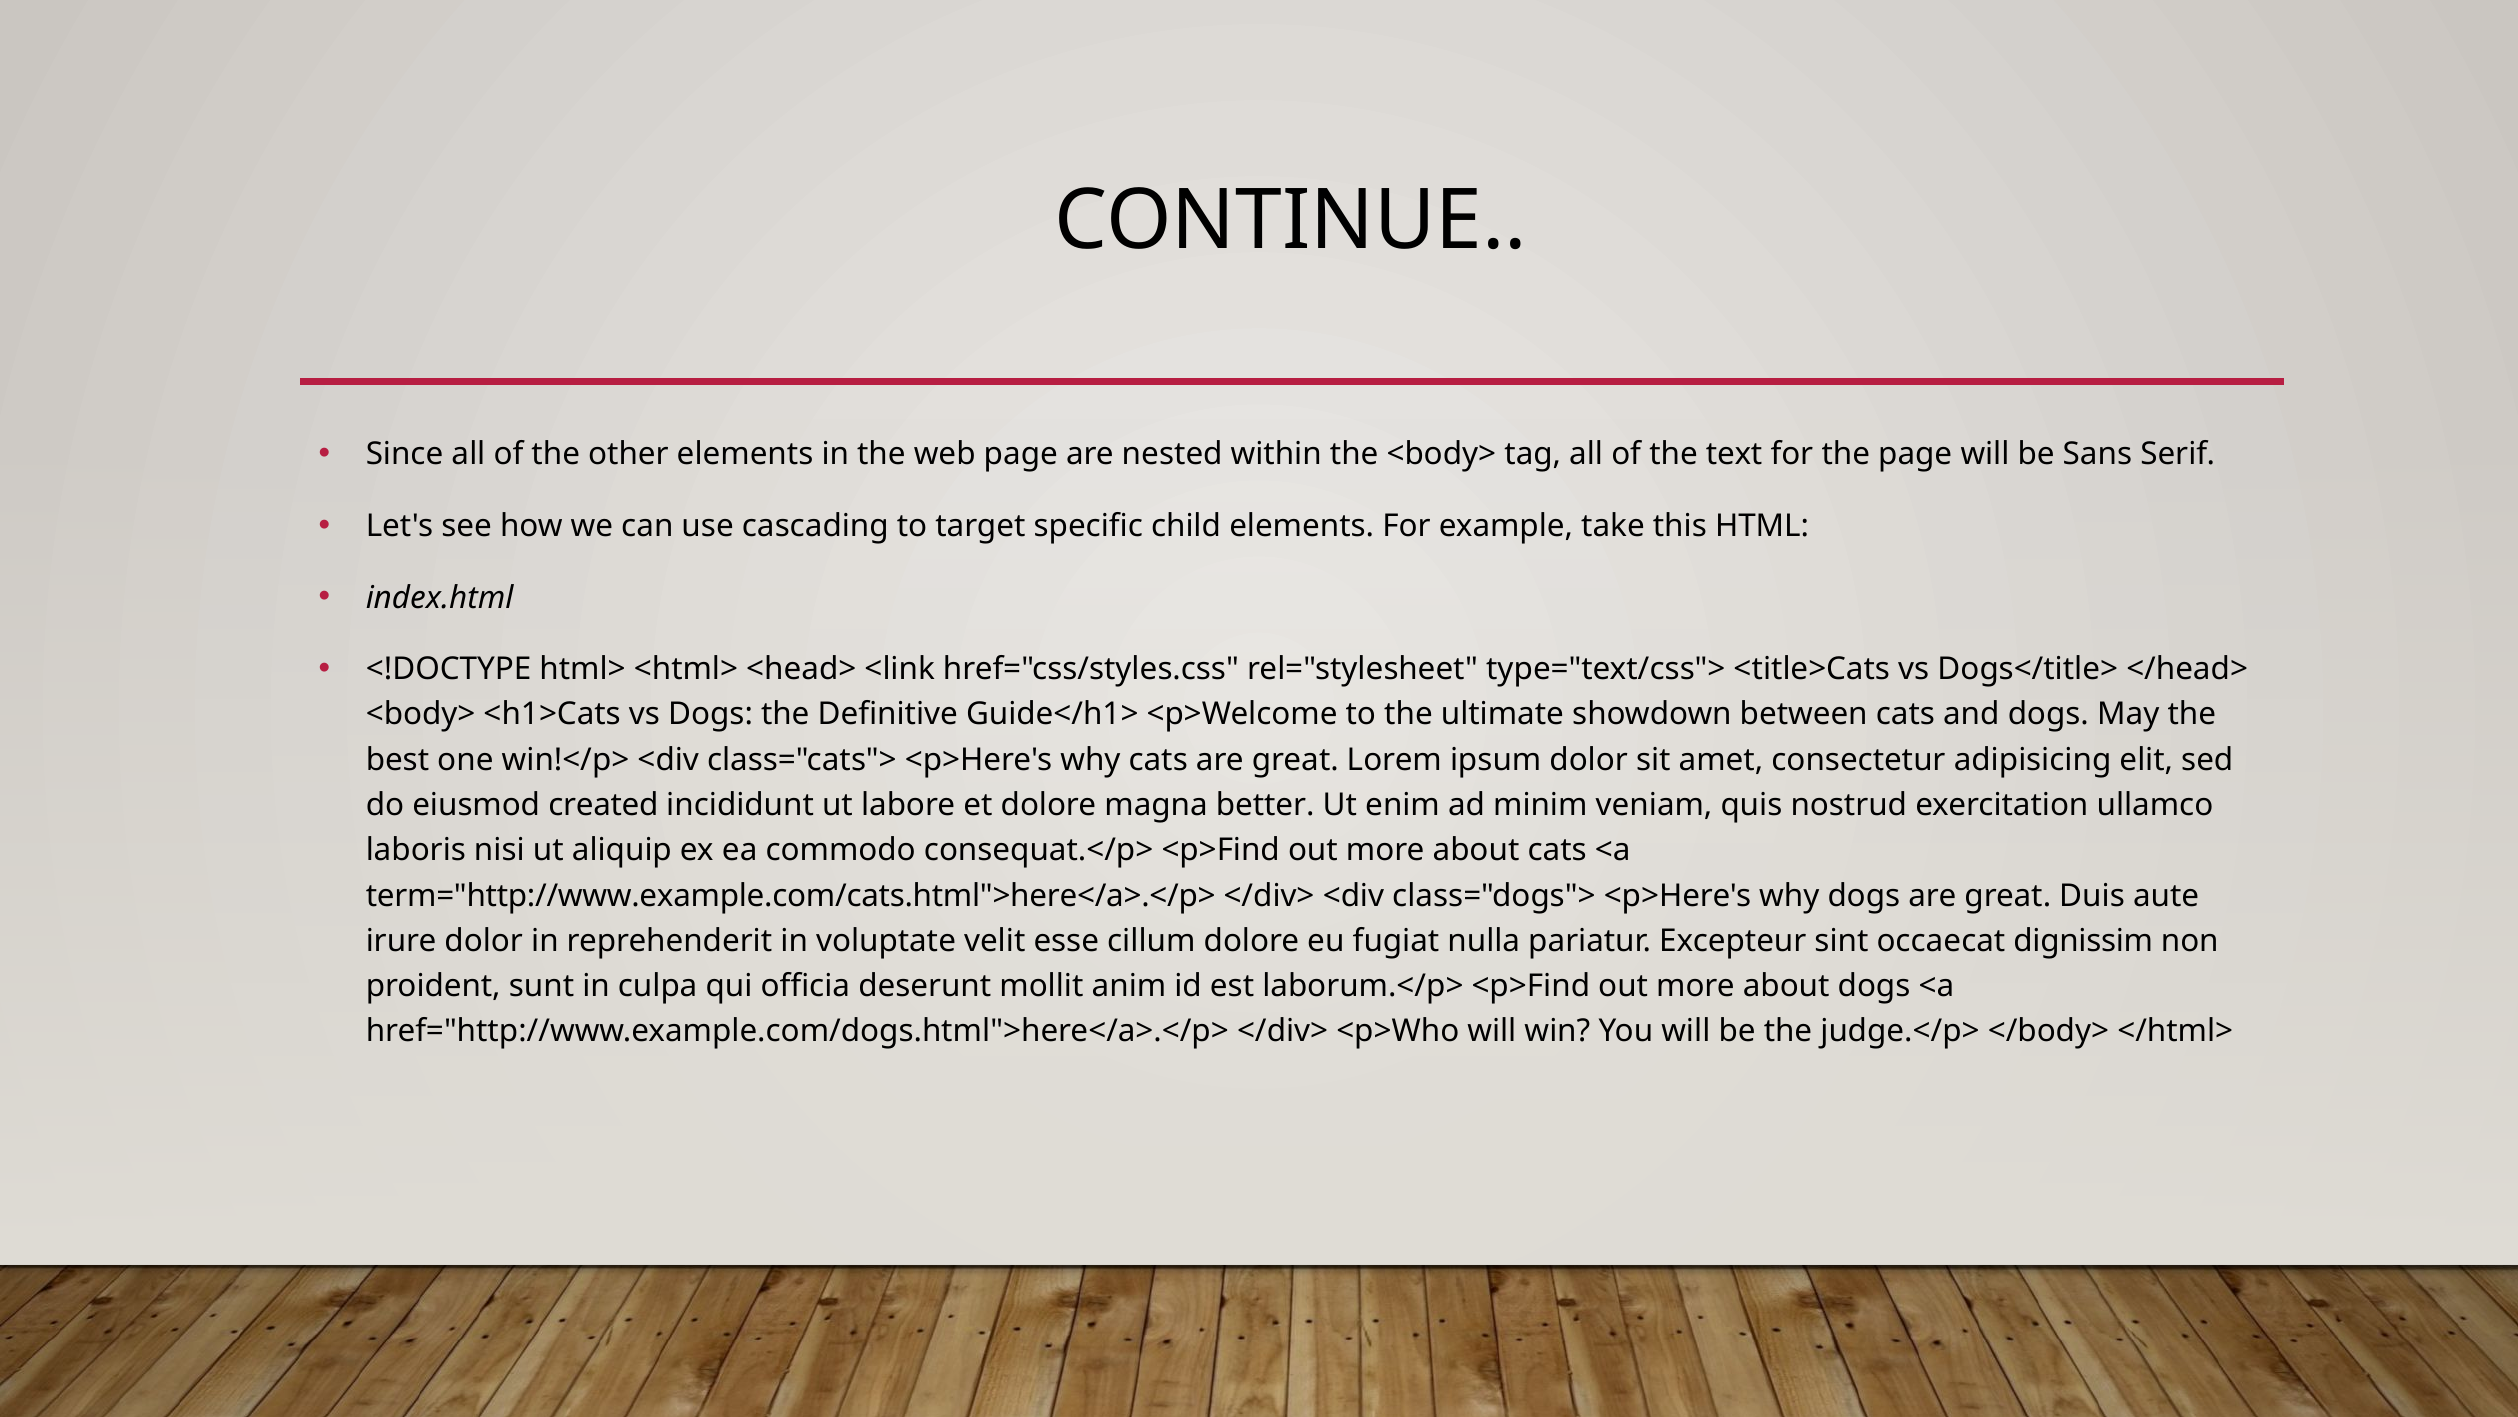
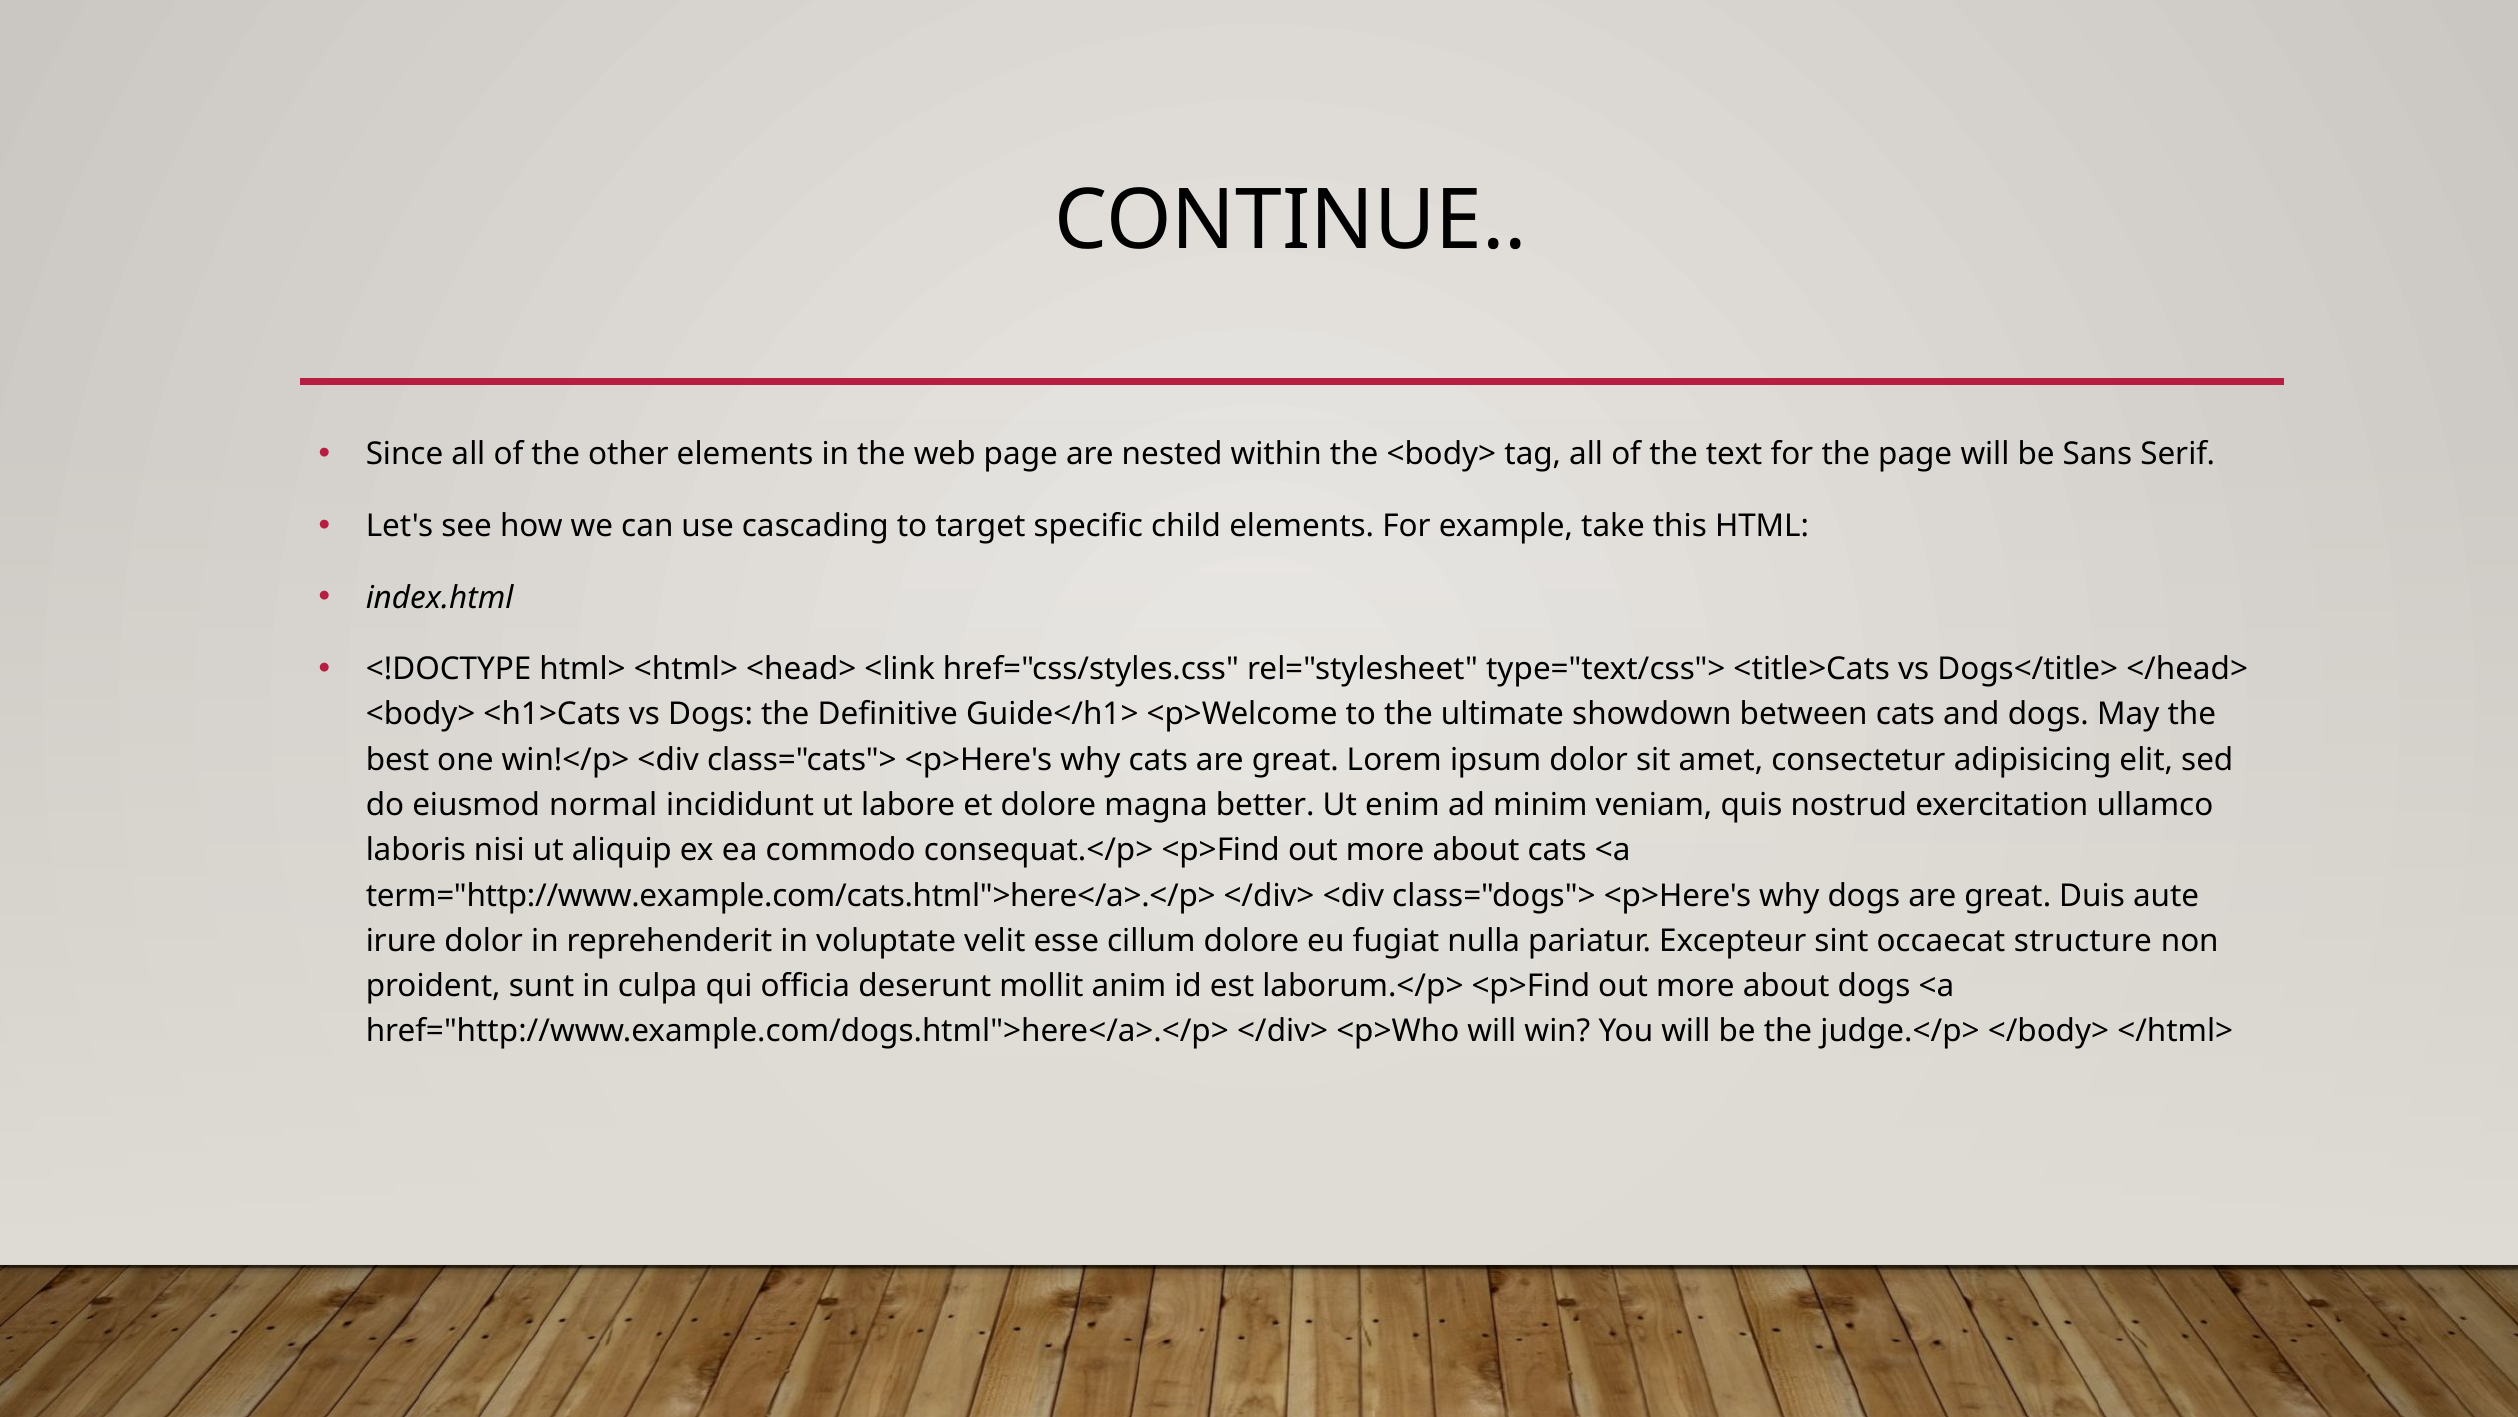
created: created -> normal
dignissim: dignissim -> structure
